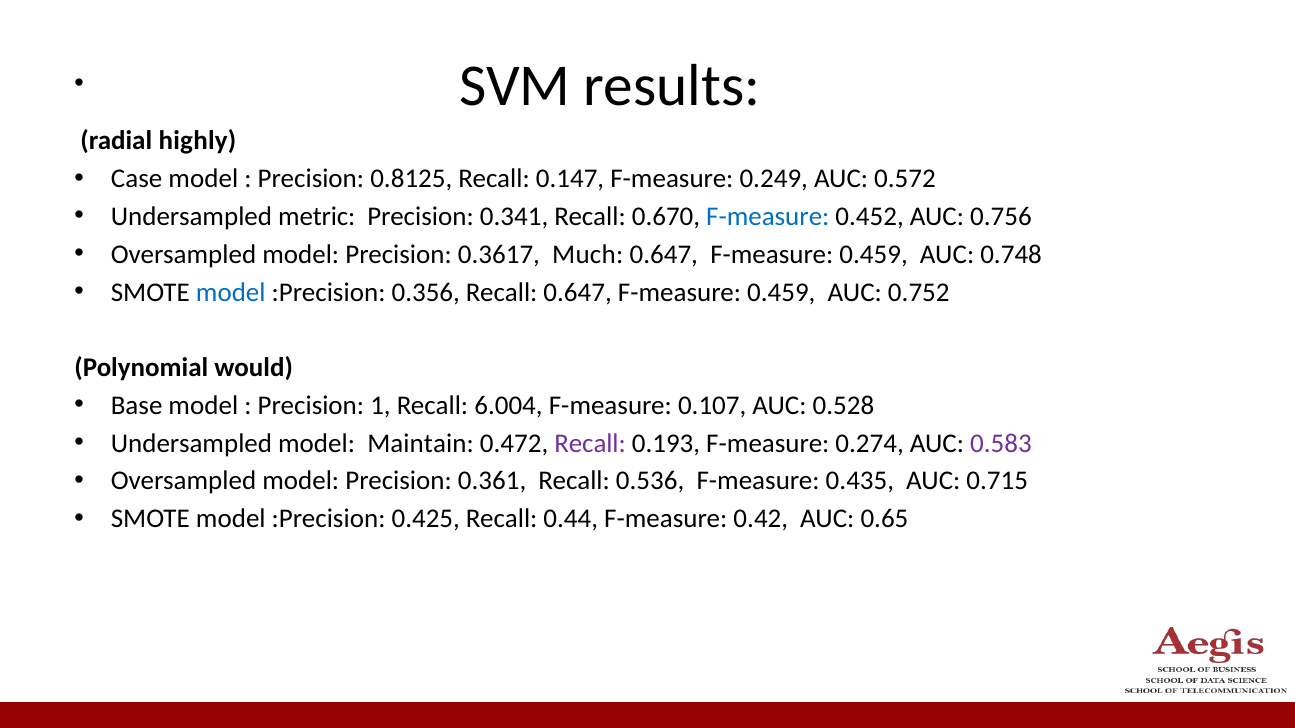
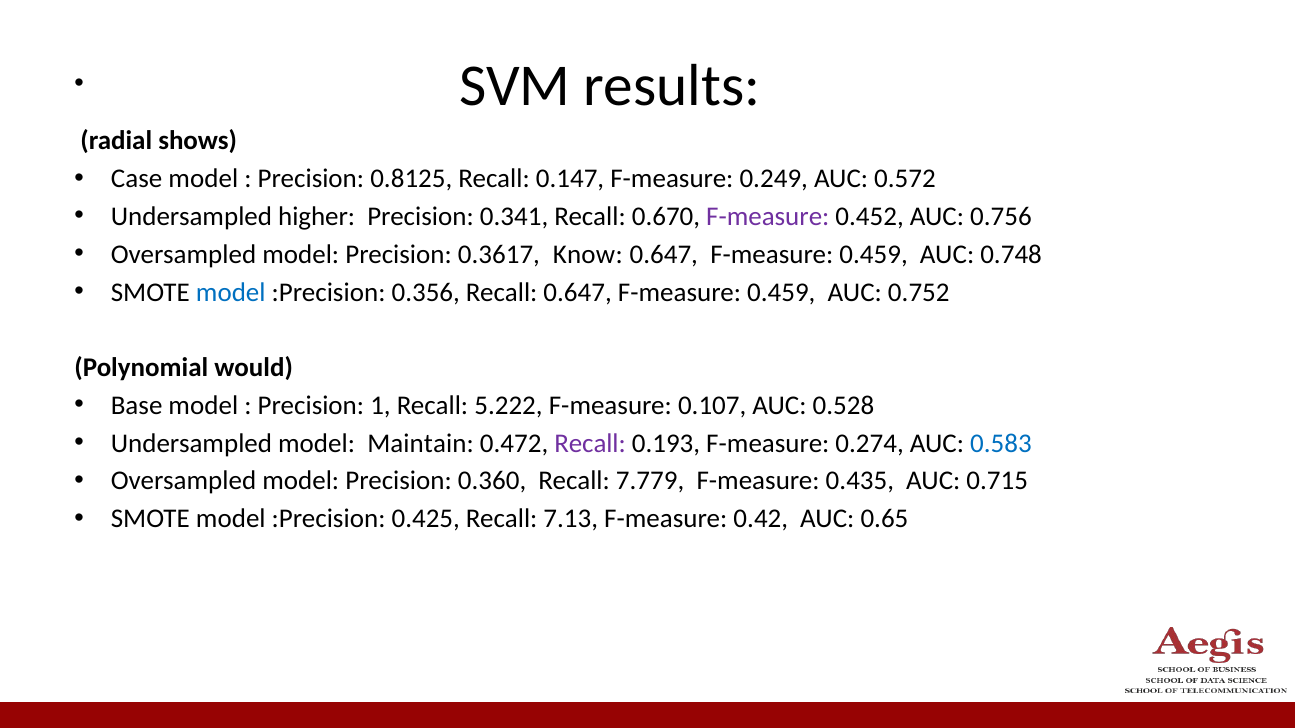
highly: highly -> shows
metric: metric -> higher
F-measure at (768, 217) colour: blue -> purple
Much: Much -> Know
6.004: 6.004 -> 5.222
0.583 colour: purple -> blue
0.361: 0.361 -> 0.360
0.536: 0.536 -> 7.779
0.44: 0.44 -> 7.13
